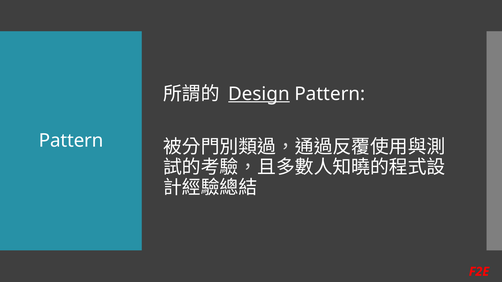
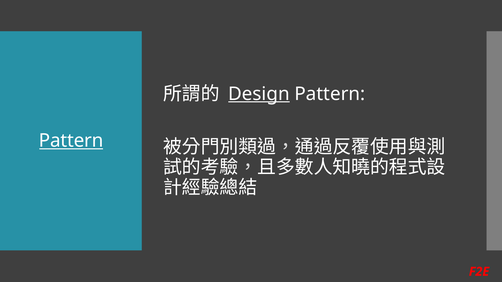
Pattern at (71, 141) underline: none -> present
